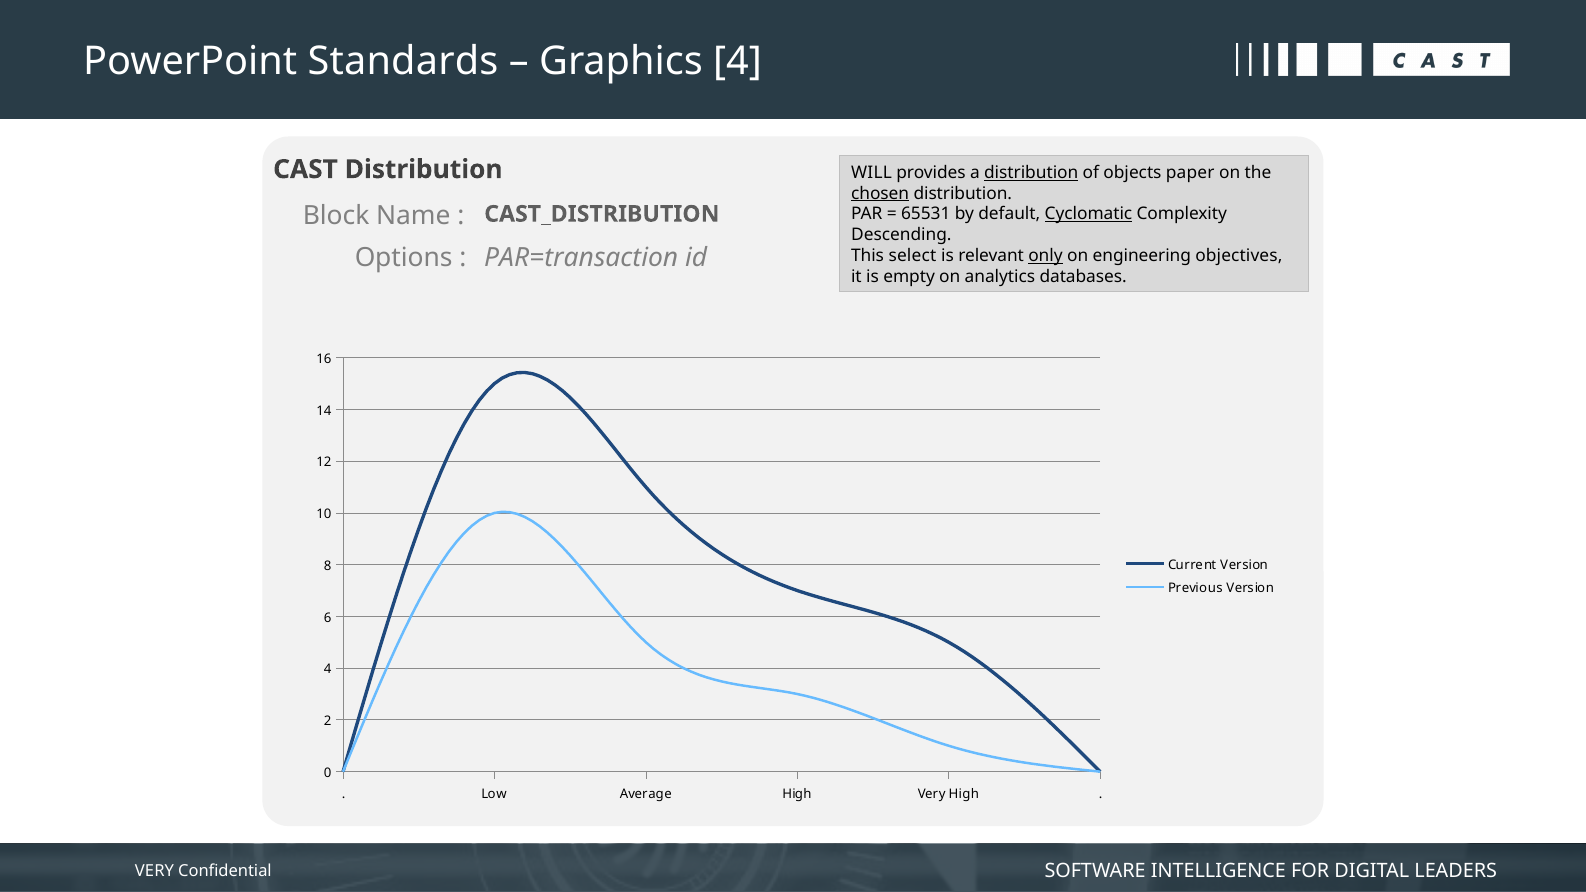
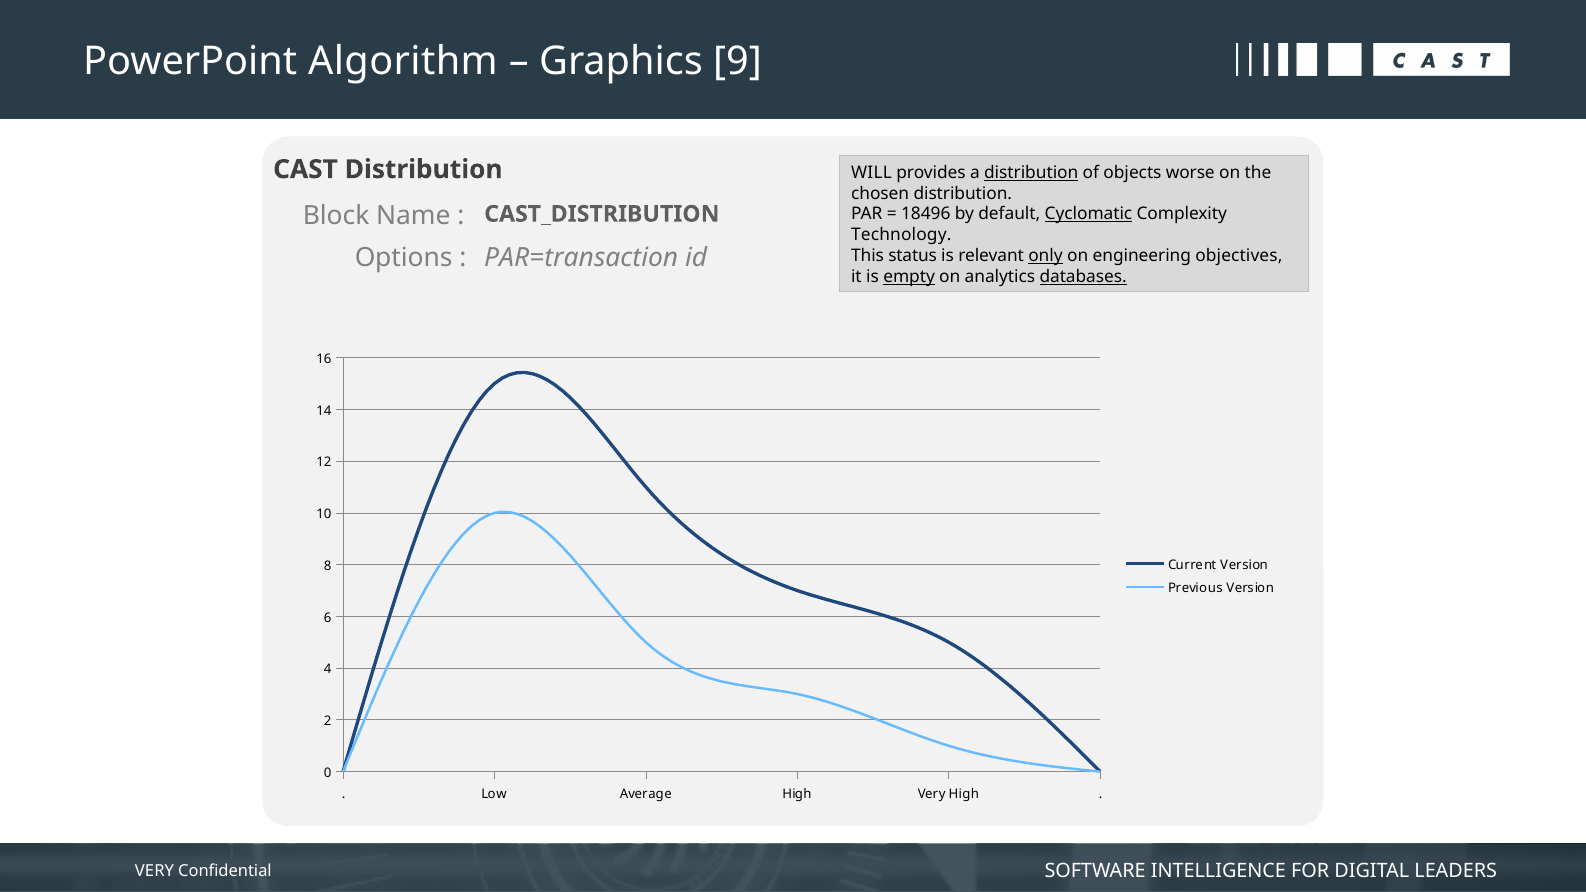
Standards: Standards -> Algorithm
Graphics 4: 4 -> 9
paper: paper -> worse
chosen underline: present -> none
65531: 65531 -> 18496
Descending: Descending -> Technology
select: select -> status
empty underline: none -> present
databases underline: none -> present
